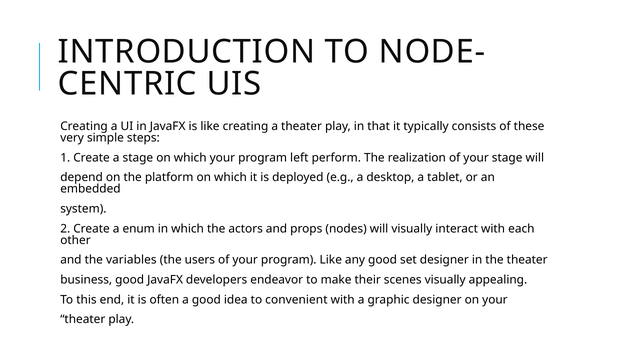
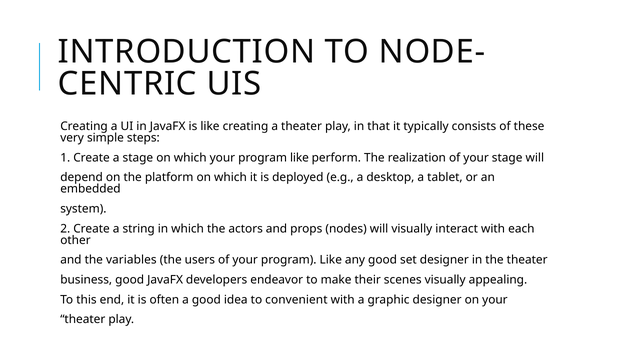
which your program left: left -> like
enum: enum -> string
